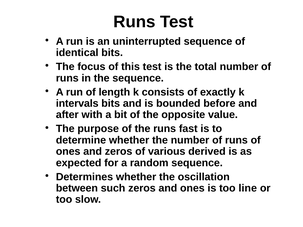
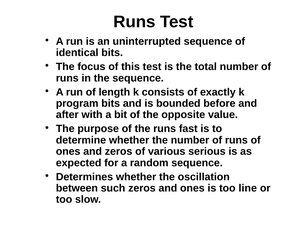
intervals: intervals -> program
derived: derived -> serious
